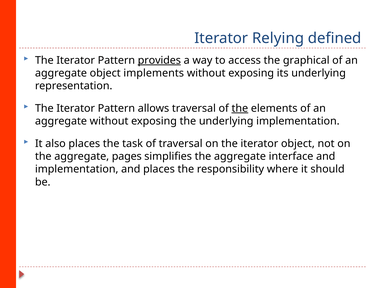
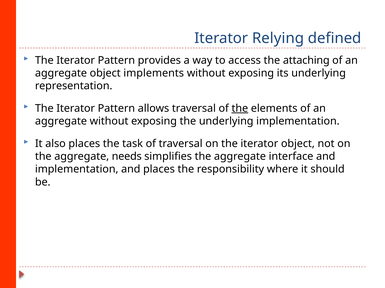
provides underline: present -> none
graphical: graphical -> attaching
pages: pages -> needs
